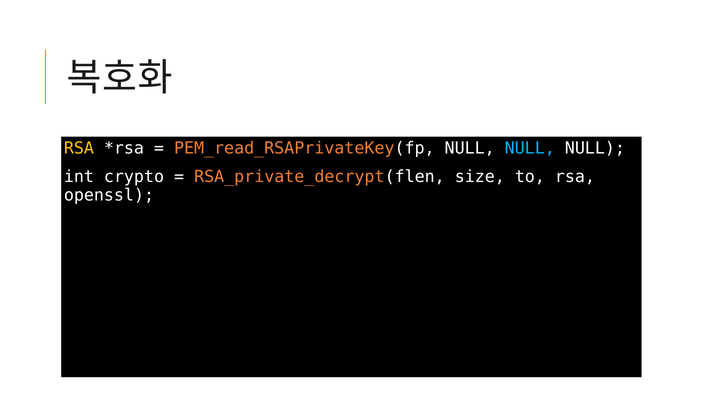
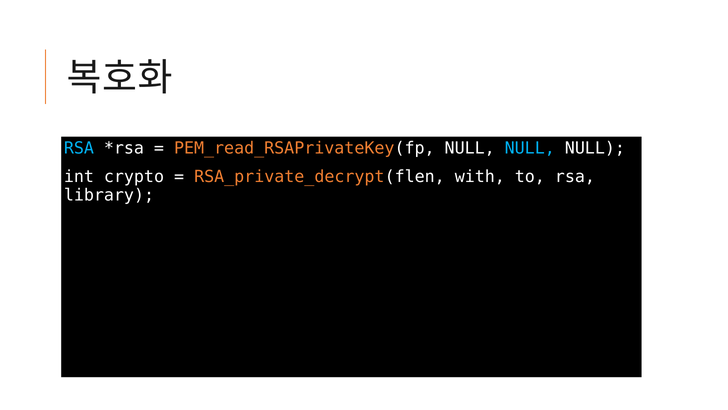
RSA at (79, 148) colour: yellow -> light blue
size: size -> with
openssl: openssl -> library
